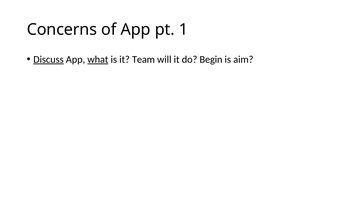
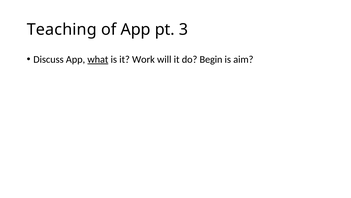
Concerns: Concerns -> Teaching
1: 1 -> 3
Discuss underline: present -> none
Team: Team -> Work
